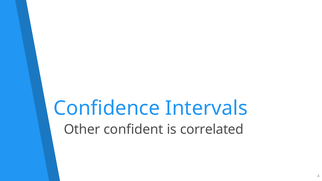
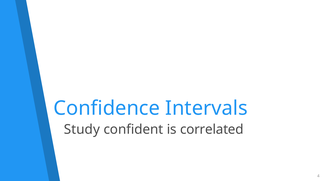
Other: Other -> Study
